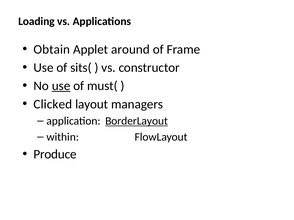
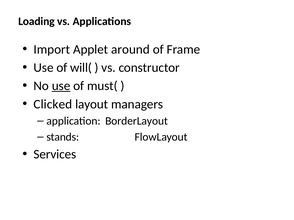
Obtain: Obtain -> Import
sits(: sits( -> will(
BorderLayout underline: present -> none
within: within -> stands
Produce: Produce -> Services
